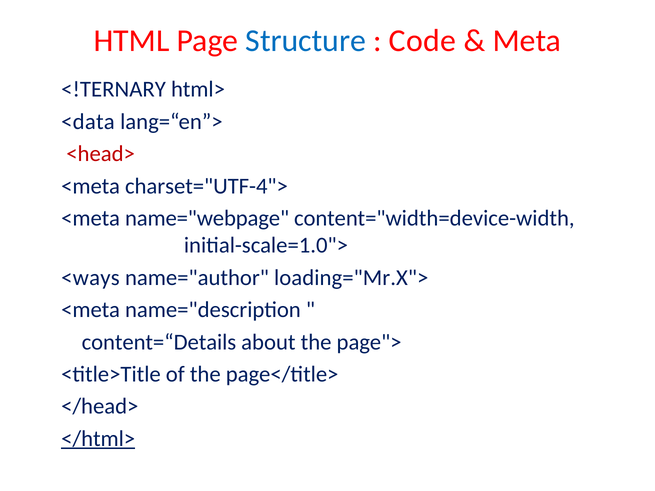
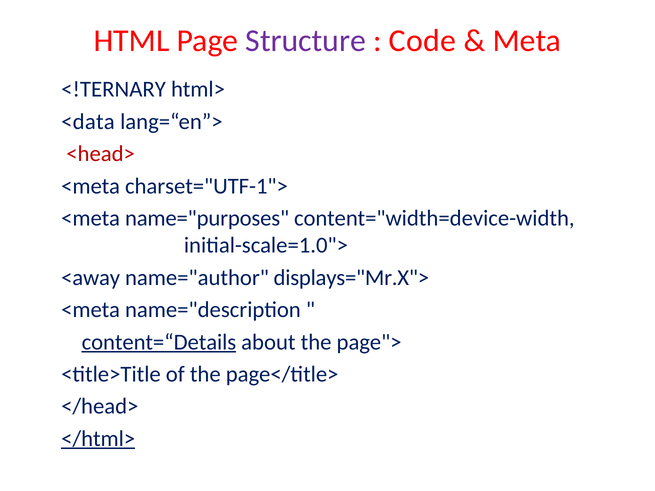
Structure colour: blue -> purple
charset="UTF-4">: charset="UTF-4"> -> charset="UTF-1">
name="webpage: name="webpage -> name="purposes
<ways: <ways -> <away
loading="Mr.X">: loading="Mr.X"> -> displays="Mr.X">
content=“Details underline: none -> present
